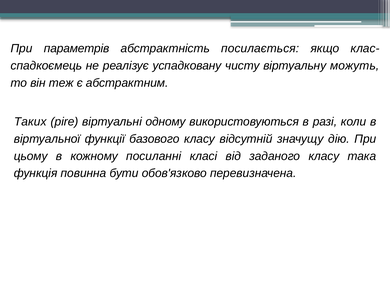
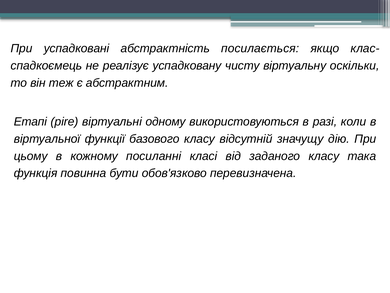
параметрів: параметрів -> успадковані
можуть: можуть -> оскільки
Таких: Таких -> Етапі
